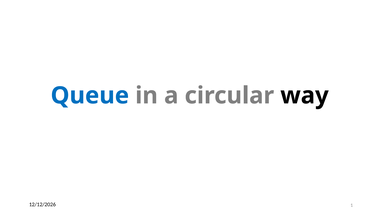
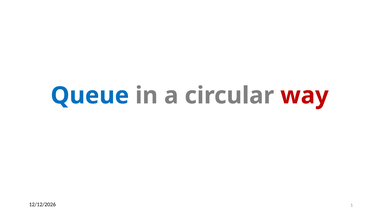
way colour: black -> red
